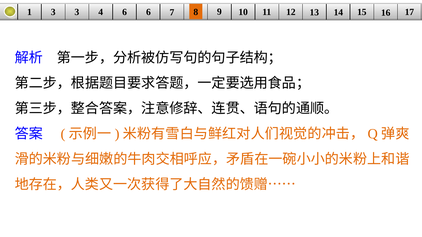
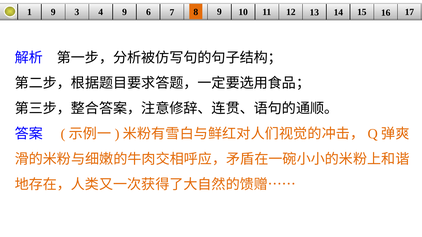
1 3: 3 -> 9
4 6: 6 -> 9
